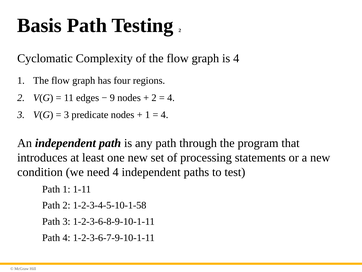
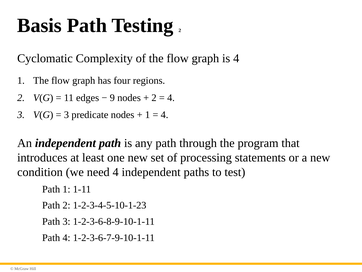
1-2-3-4-5-10-1-58: 1-2-3-4-5-10-1-58 -> 1-2-3-4-5-10-1-23
